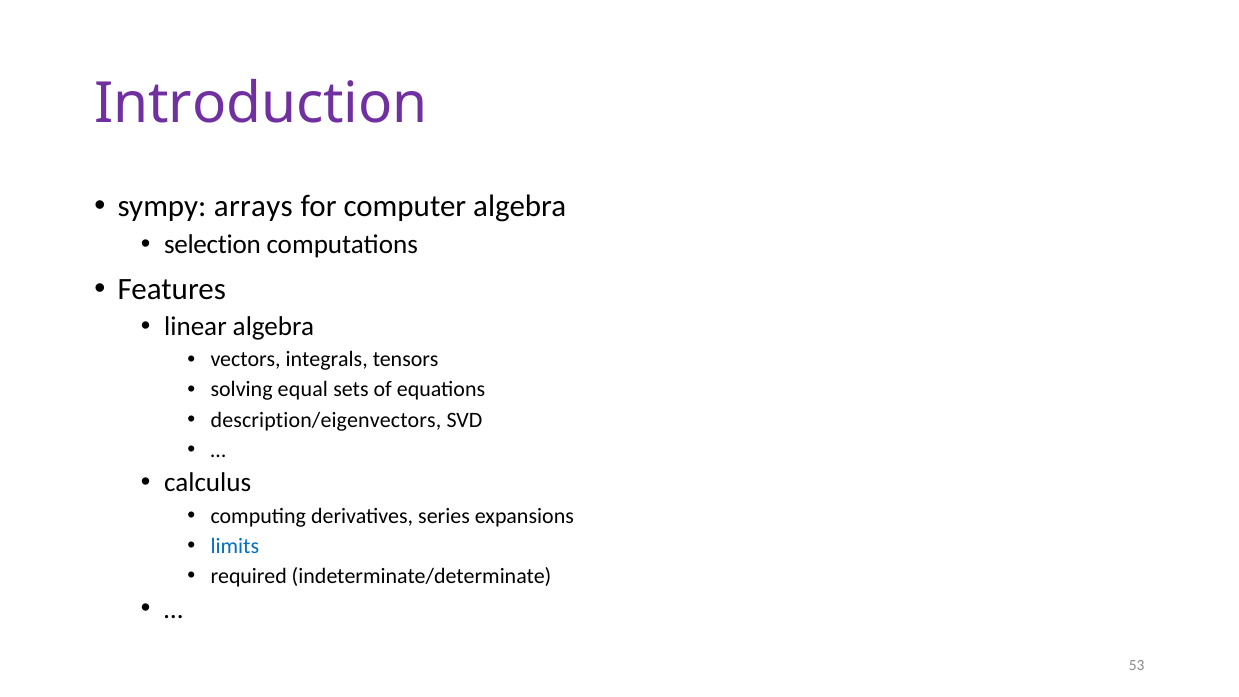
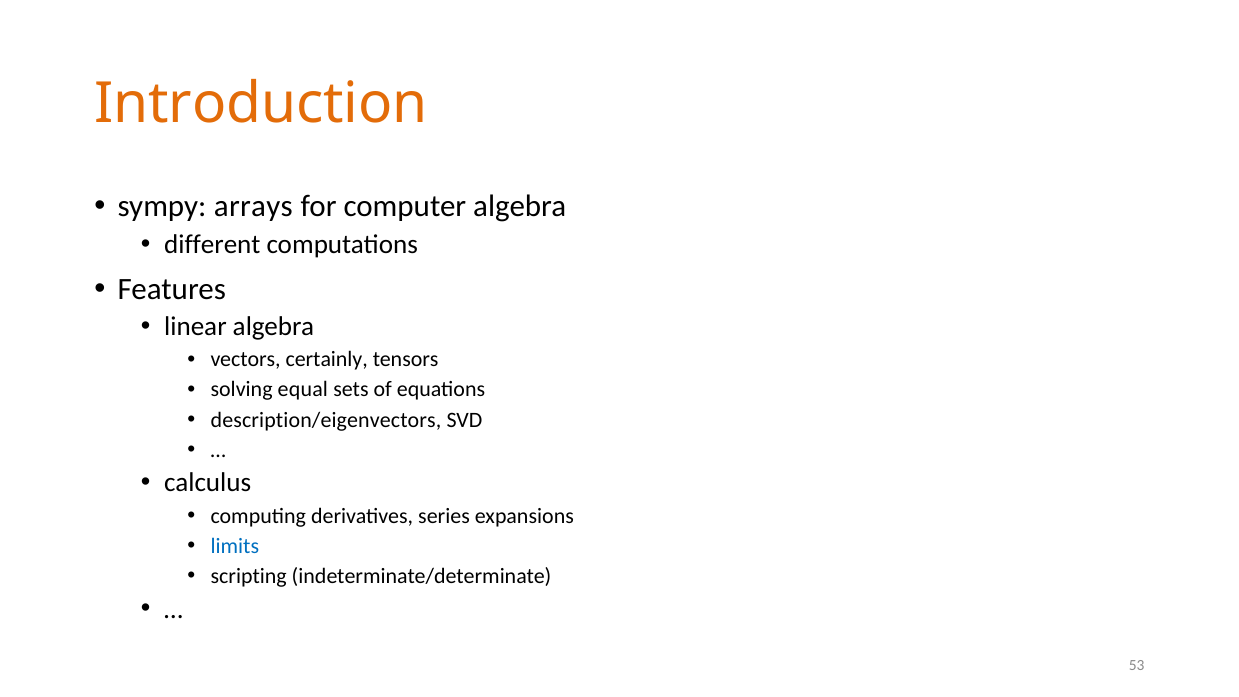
Introduction colour: purple -> orange
selection: selection -> different
integrals: integrals -> certainly
required: required -> scripting
